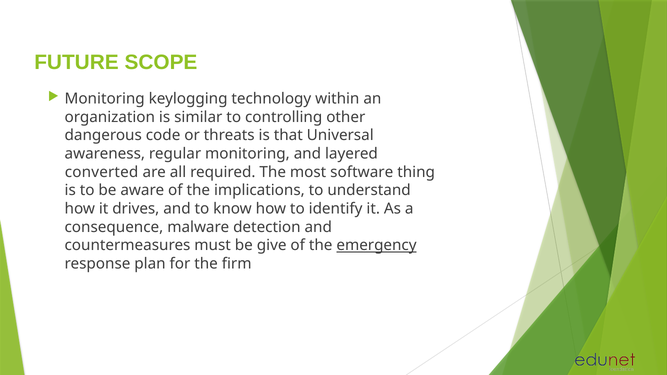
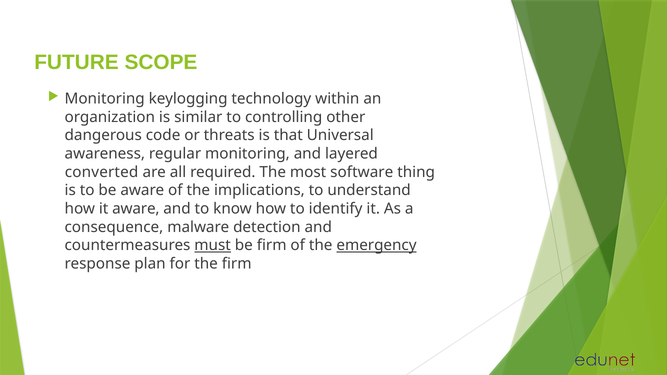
it drives: drives -> aware
must underline: none -> present
be give: give -> firm
